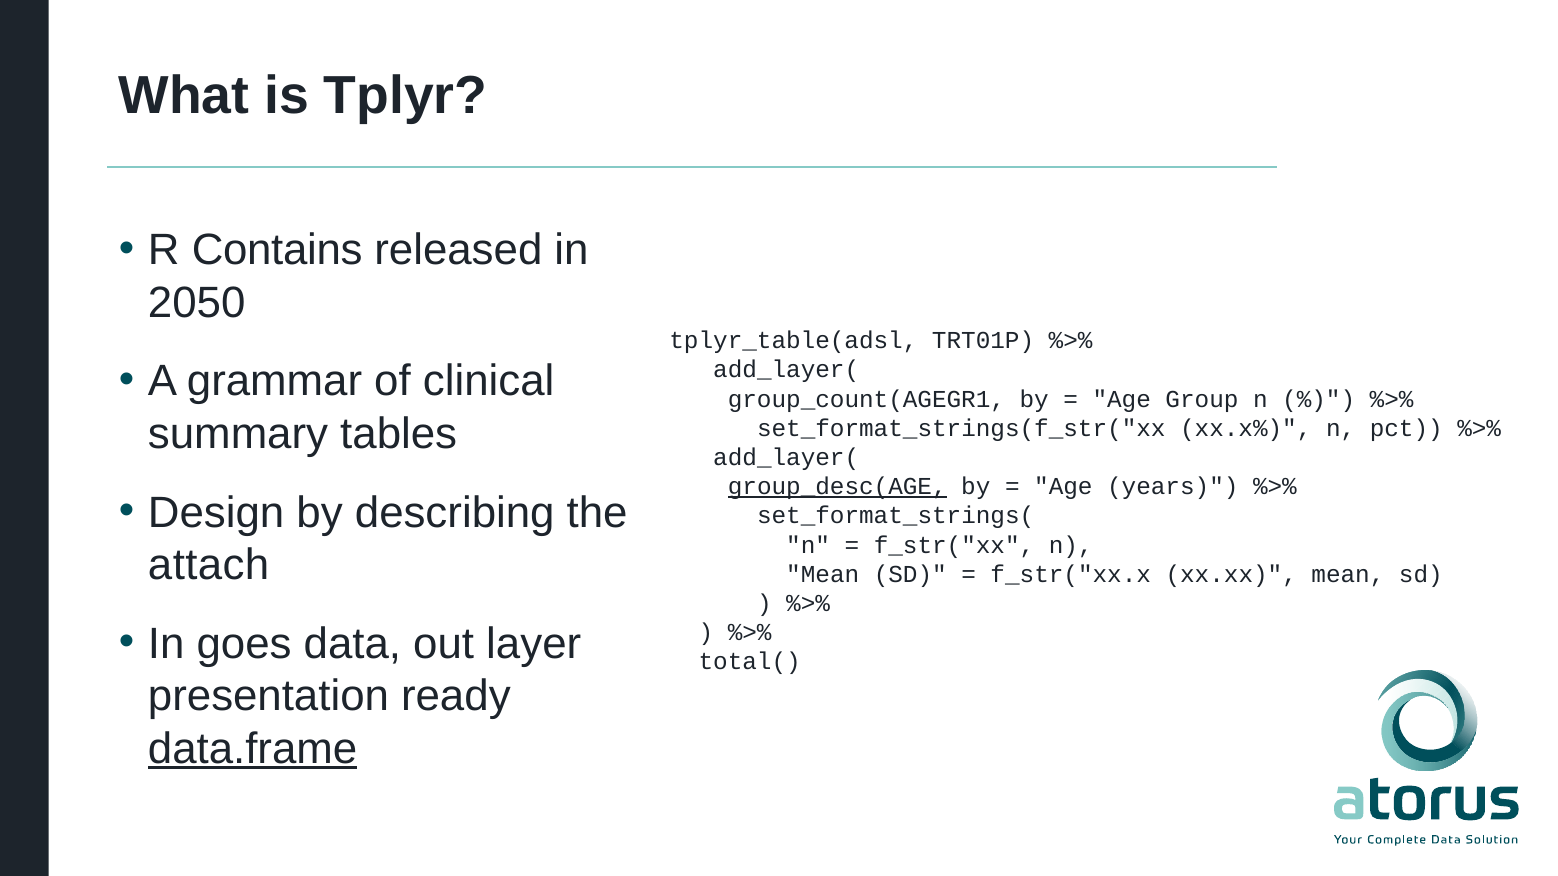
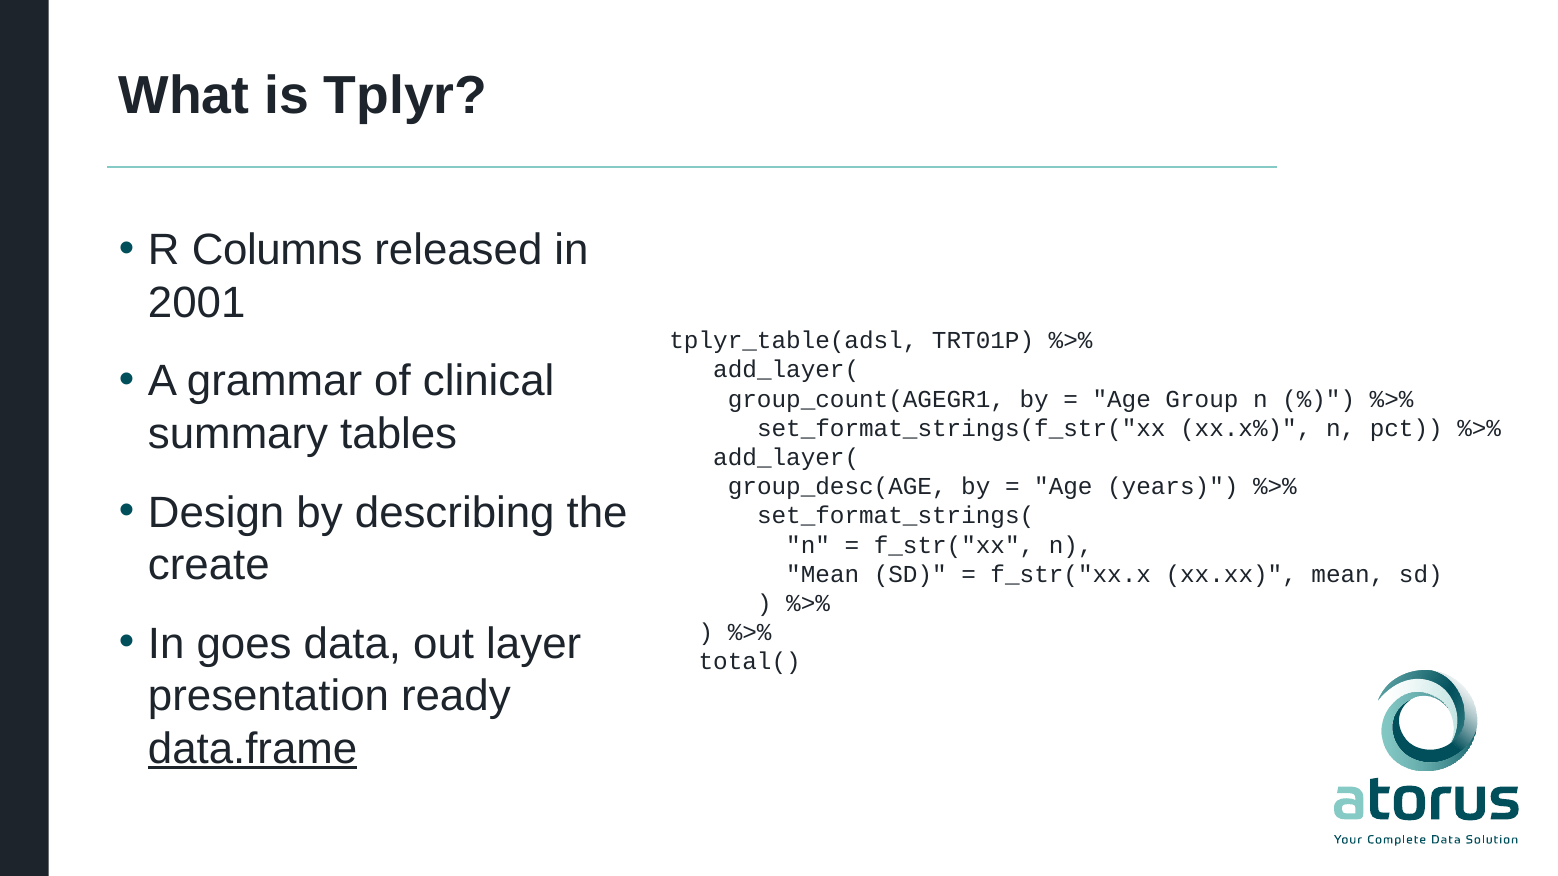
Contains: Contains -> Columns
2050: 2050 -> 2001
group_desc(AGE underline: present -> none
attach: attach -> create
